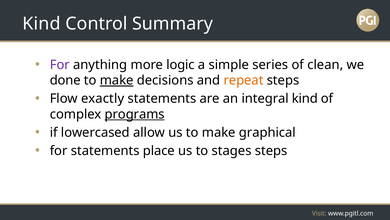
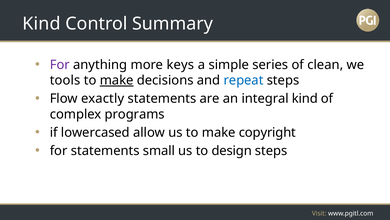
logic: logic -> keys
done: done -> tools
repeat colour: orange -> blue
programs underline: present -> none
graphical: graphical -> copyright
place: place -> small
stages: stages -> design
